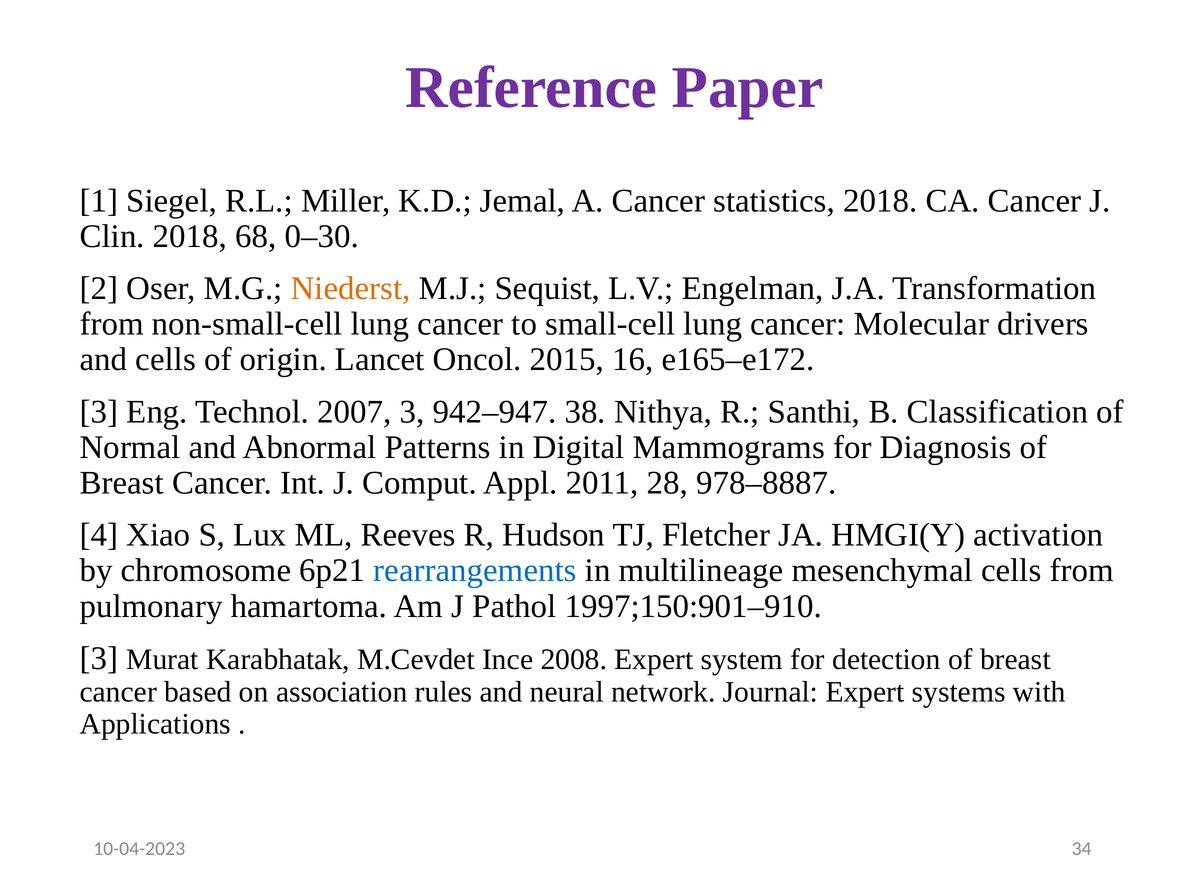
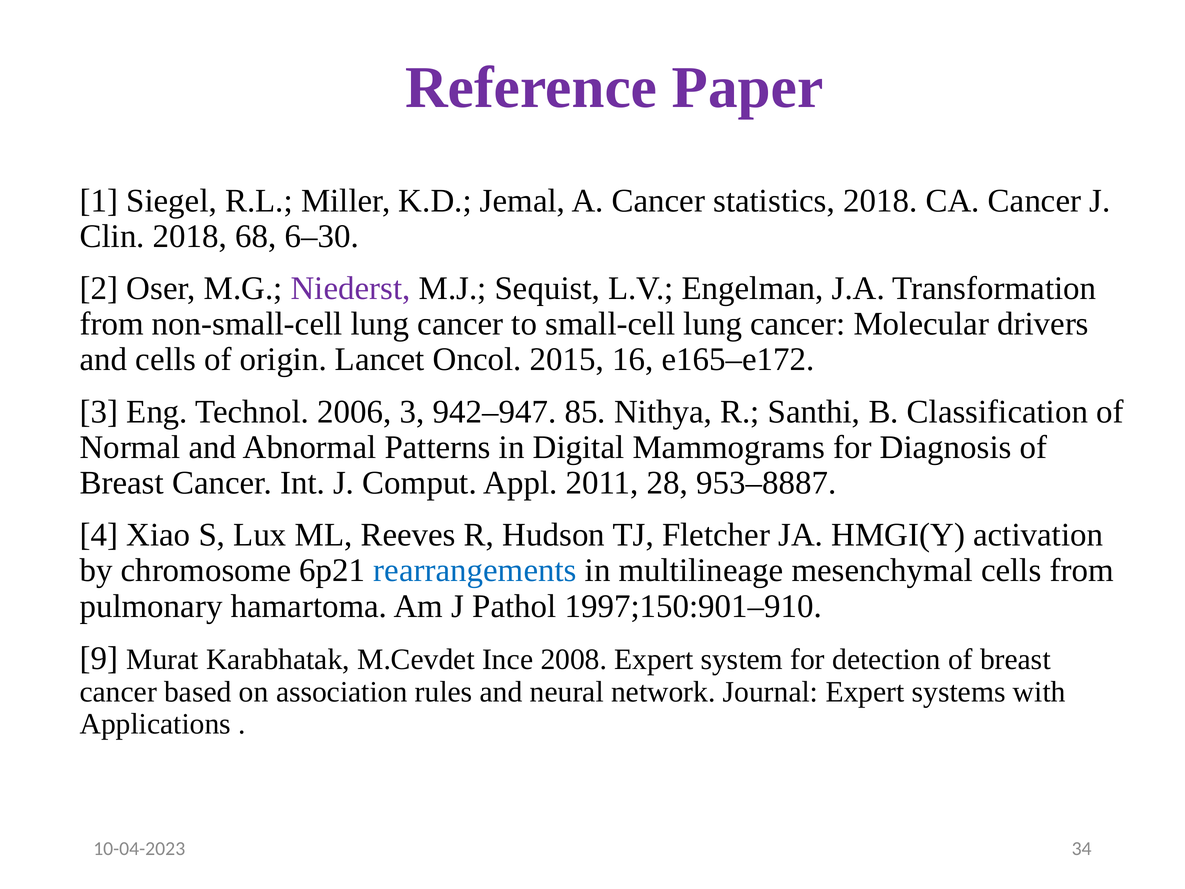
0–30: 0–30 -> 6–30
Niederst colour: orange -> purple
2007: 2007 -> 2006
38: 38 -> 85
978–8887: 978–8887 -> 953–8887
3 at (99, 658): 3 -> 9
